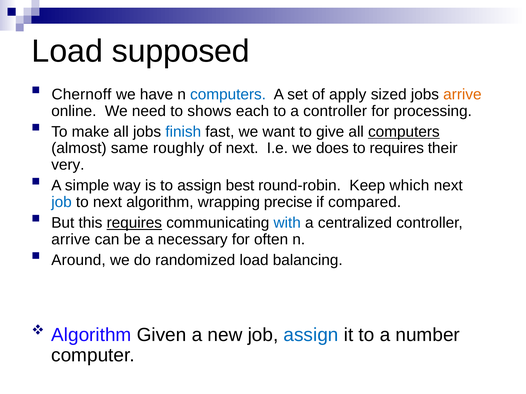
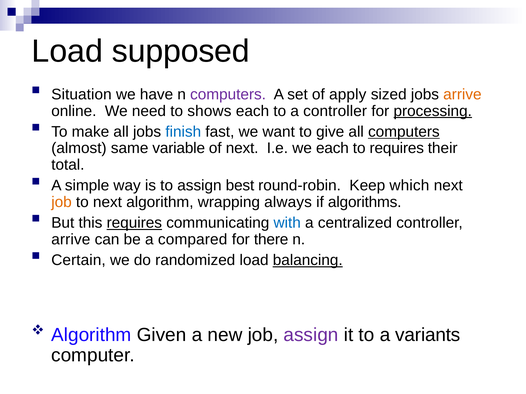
Chernoff: Chernoff -> Situation
computers at (228, 95) colour: blue -> purple
processing underline: none -> present
roughly: roughly -> variable
we does: does -> each
very: very -> total
job at (62, 202) colour: blue -> orange
precise: precise -> always
compared: compared -> algorithms
necessary: necessary -> compared
often: often -> there
Around: Around -> Certain
balancing underline: none -> present
assign at (311, 335) colour: blue -> purple
number: number -> variants
